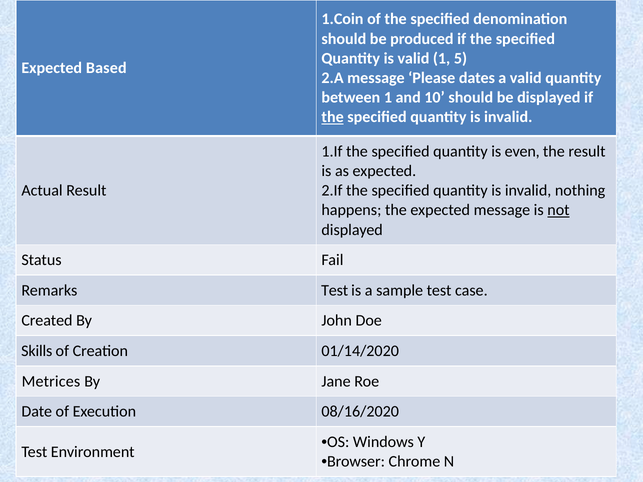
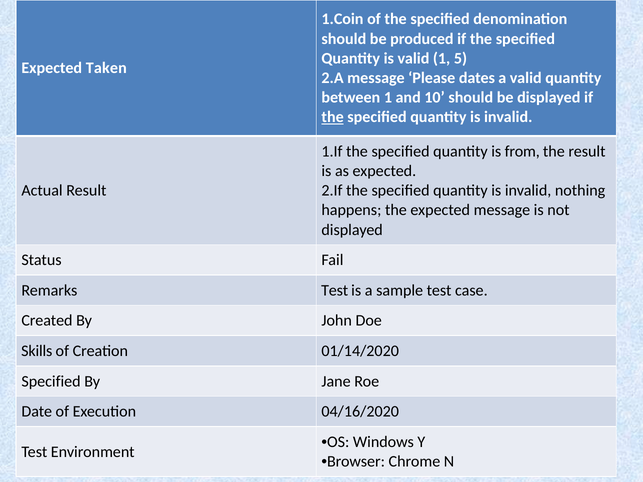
Based: Based -> Taken
even: even -> from
not underline: present -> none
Metrices at (51, 381): Metrices -> Specified
08/16/2020: 08/16/2020 -> 04/16/2020
